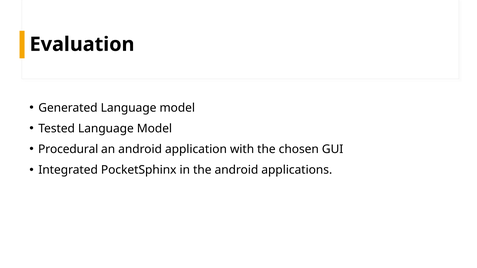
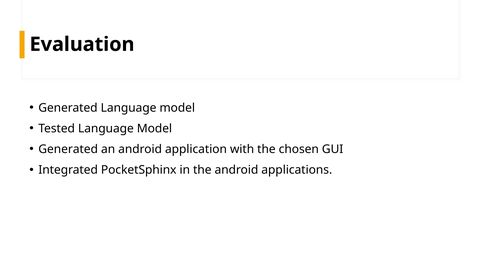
Procedural at (68, 150): Procedural -> Generated
